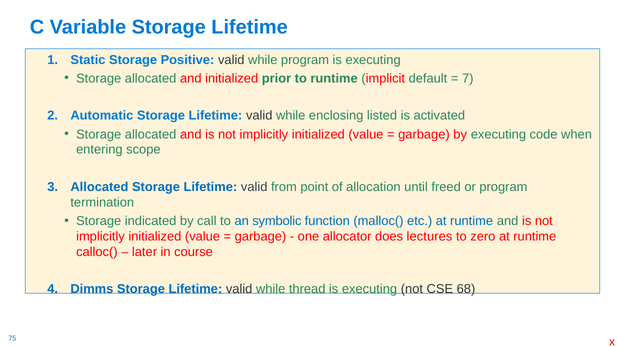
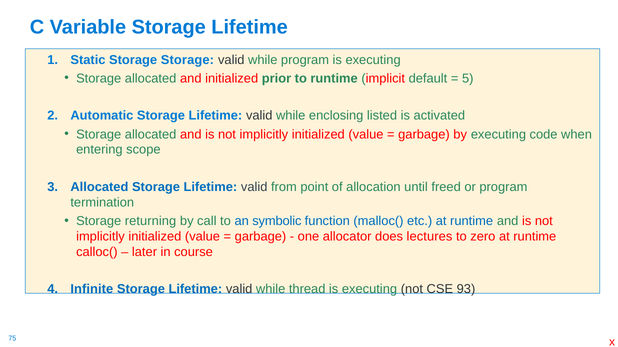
Storage Positive: Positive -> Storage
7: 7 -> 5
indicated: indicated -> returning
Dimms: Dimms -> Infinite
68: 68 -> 93
